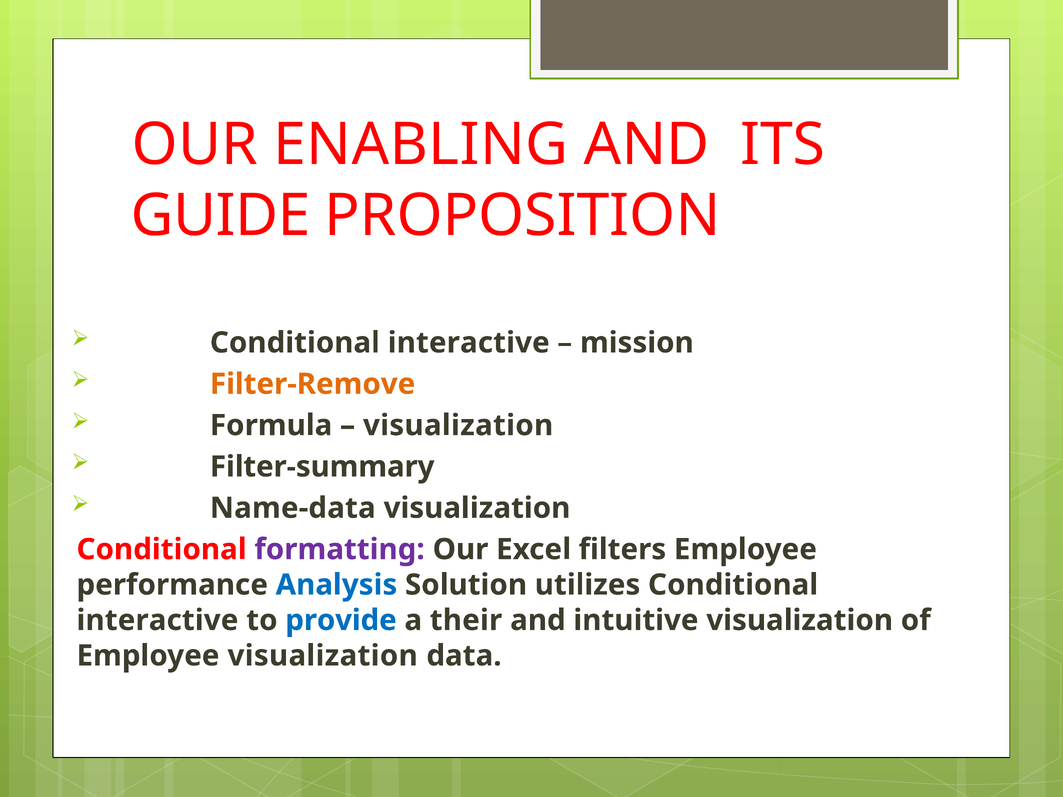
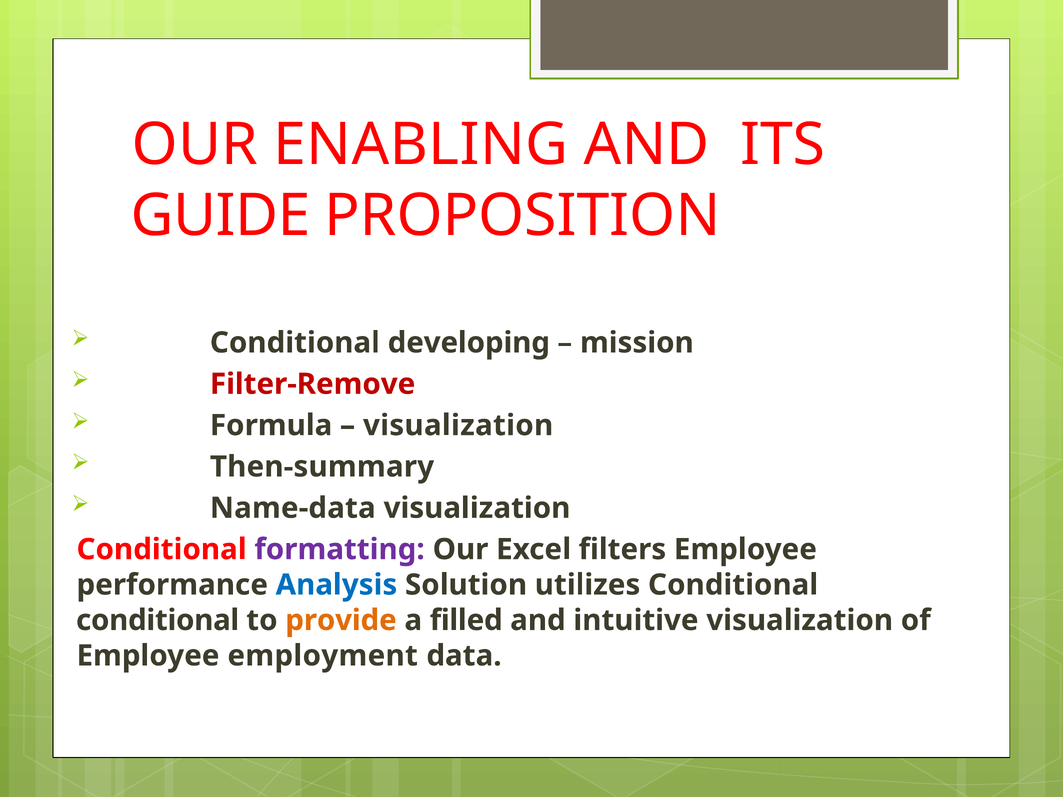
interactive at (469, 343): interactive -> developing
Filter-Remove colour: orange -> red
Filter-summary: Filter-summary -> Then-summary
interactive at (157, 620): interactive -> conditional
provide colour: blue -> orange
their: their -> filled
Employee visualization: visualization -> employment
